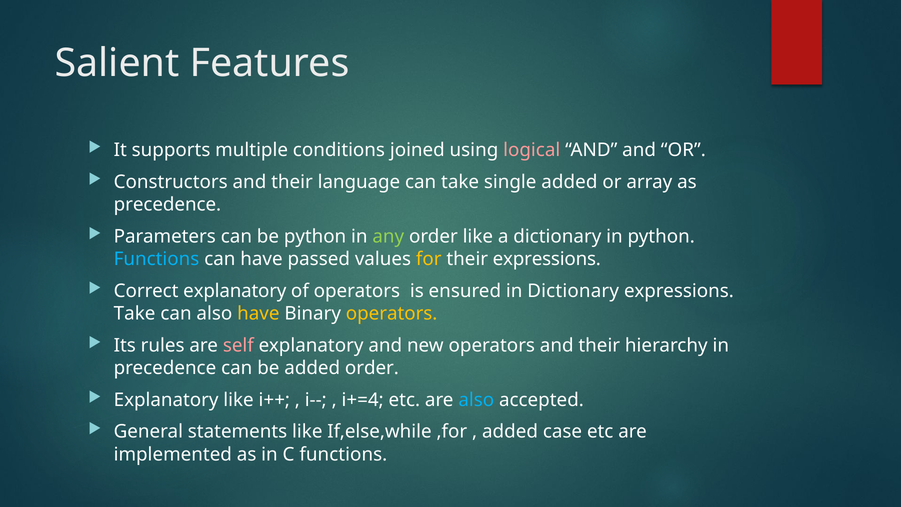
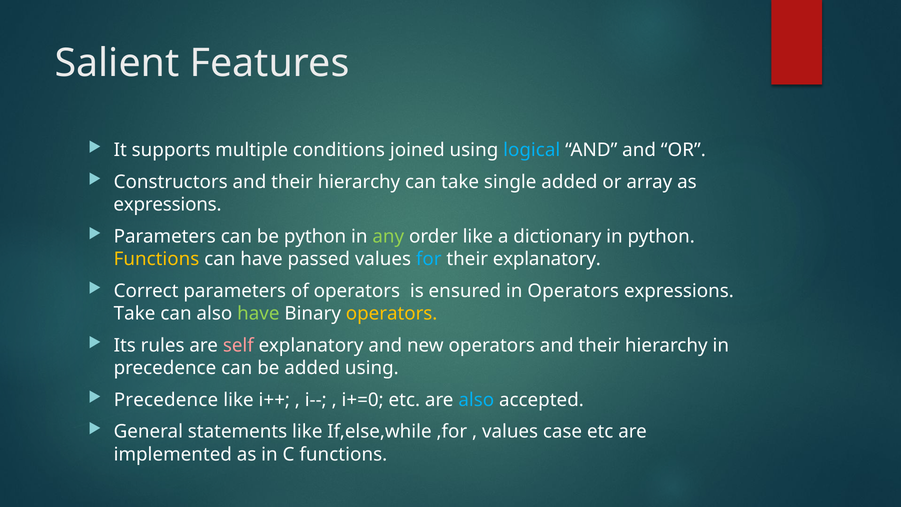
logical colour: pink -> light blue
Constructors and their language: language -> hierarchy
precedence at (167, 204): precedence -> expressions
Functions at (157, 259) colour: light blue -> yellow
for colour: yellow -> light blue
their expressions: expressions -> explanatory
Correct explanatory: explanatory -> parameters
in Dictionary: Dictionary -> Operators
have at (258, 313) colour: yellow -> light green
added order: order -> using
Explanatory at (166, 400): Explanatory -> Precedence
i+=4: i+=4 -> i+=0
added at (510, 432): added -> values
